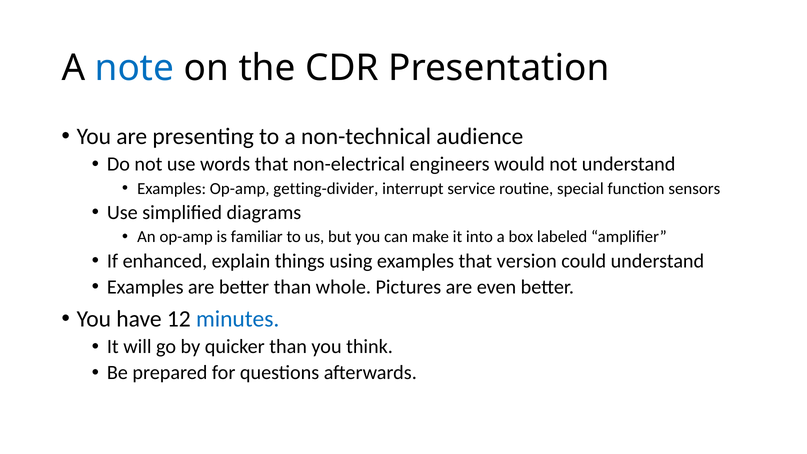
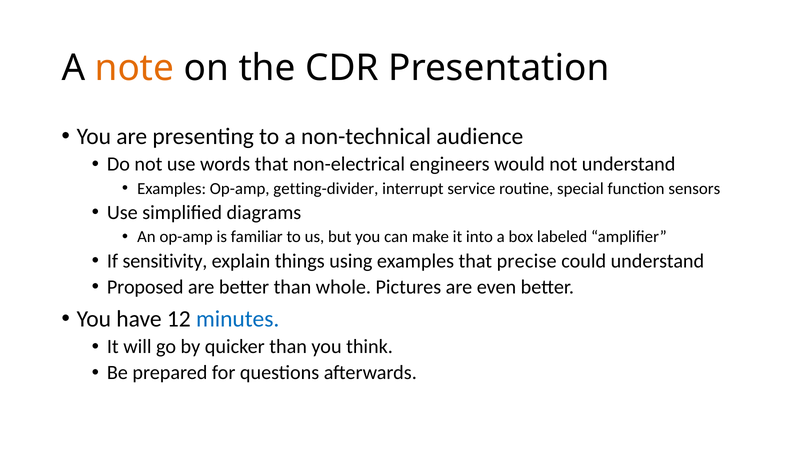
note colour: blue -> orange
enhanced: enhanced -> sensitivity
version: version -> precise
Examples at (145, 287): Examples -> Proposed
